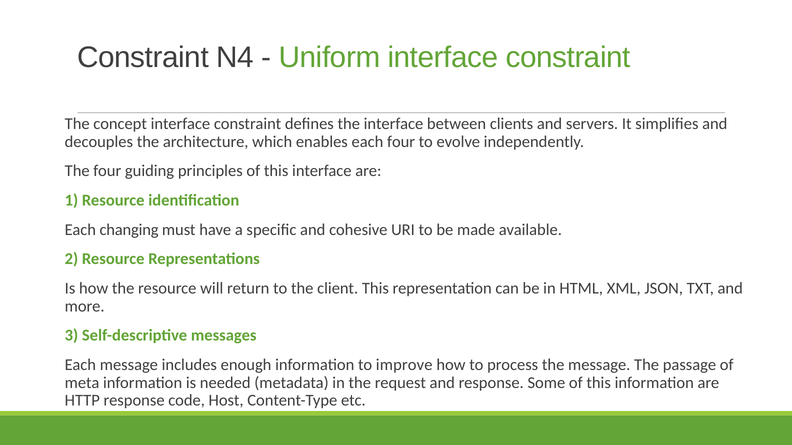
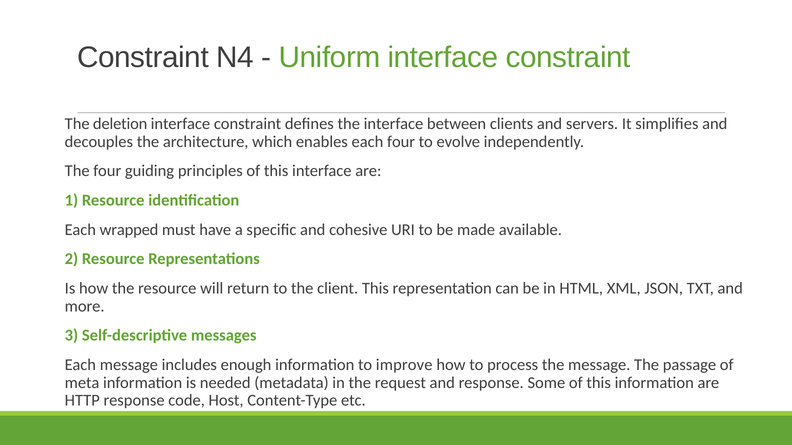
concept: concept -> deletion
changing: changing -> wrapped
